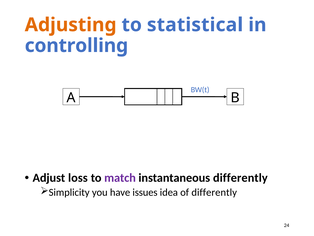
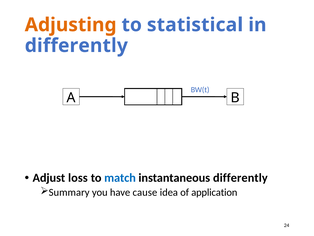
controlling at (76, 46): controlling -> differently
match colour: purple -> blue
Simplicity: Simplicity -> Summary
issues: issues -> cause
of differently: differently -> application
